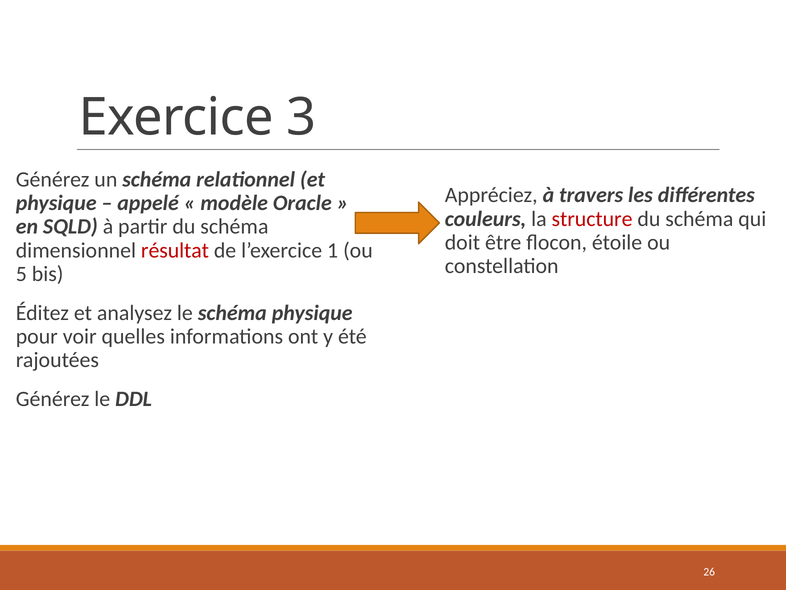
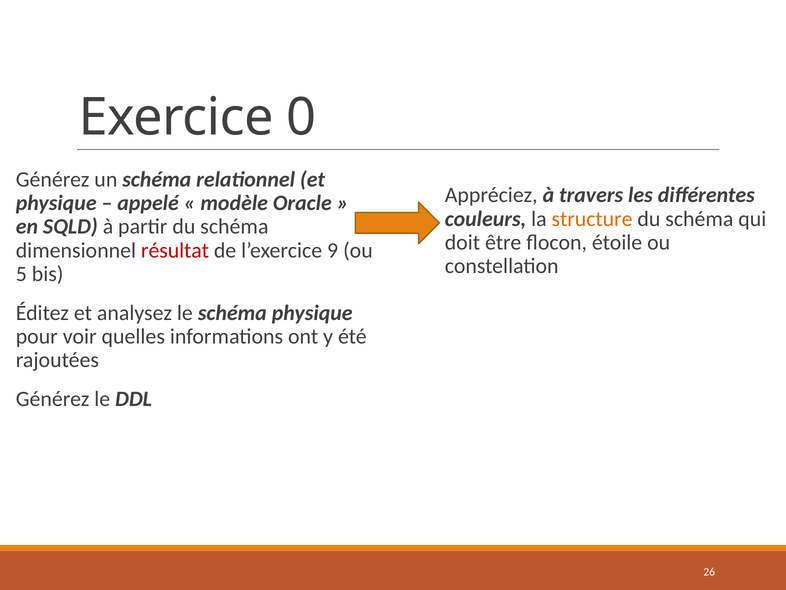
3: 3 -> 0
structure colour: red -> orange
1: 1 -> 9
